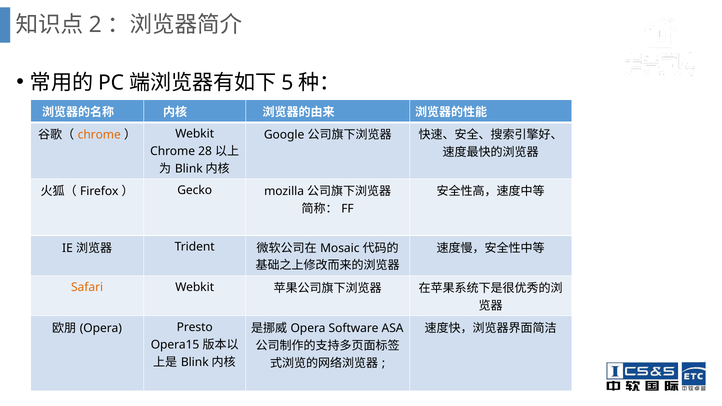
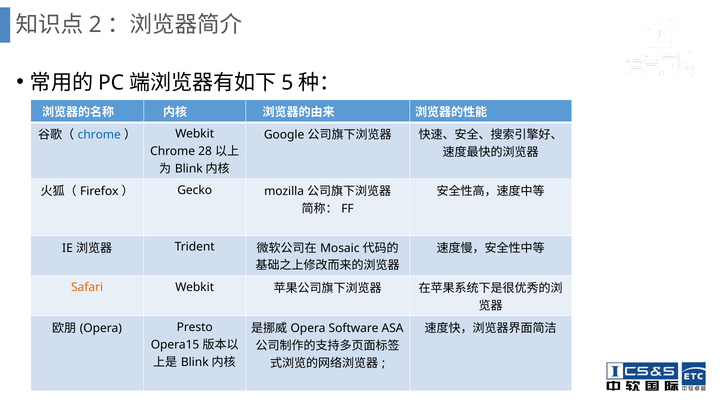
chrome at (99, 135) colour: orange -> blue
